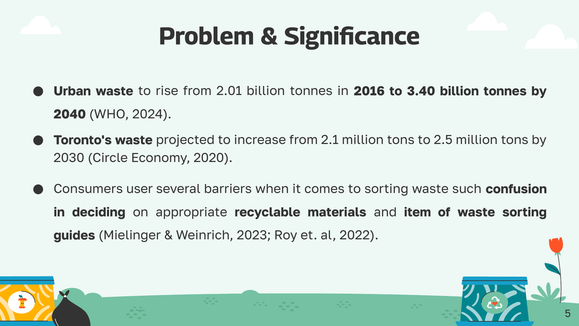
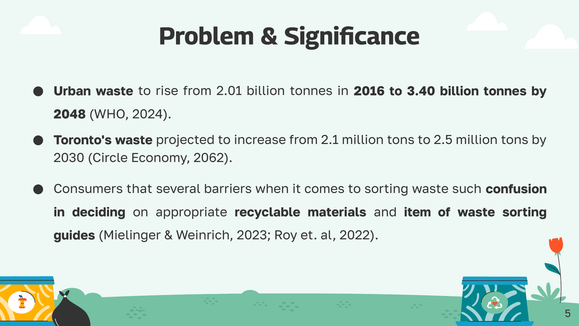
2040: 2040 -> 2048
2020: 2020 -> 2062
user: user -> that
